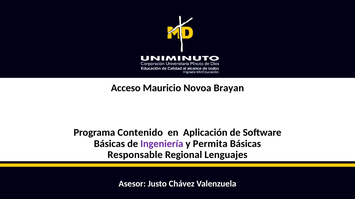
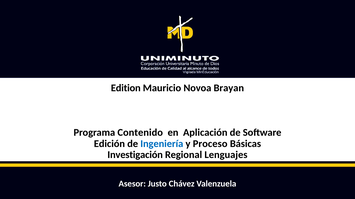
Acceso: Acceso -> Edition
Básicas at (109, 144): Básicas -> Edición
Ingeniería colour: purple -> blue
Permita: Permita -> Proceso
Responsable: Responsable -> Investigación
